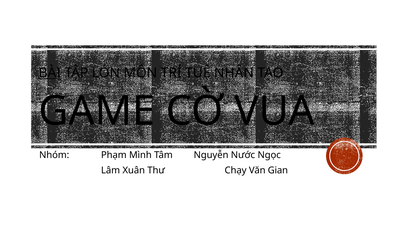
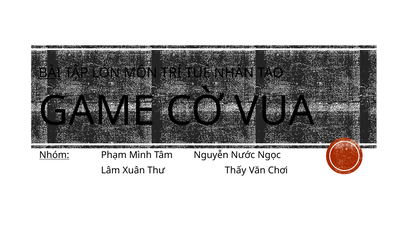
Nhóm underline: none -> present
Chạy: Chạy -> Thấy
Gian: Gian -> Chơi
